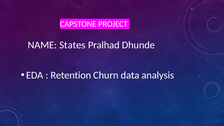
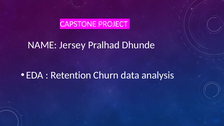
States: States -> Jersey
